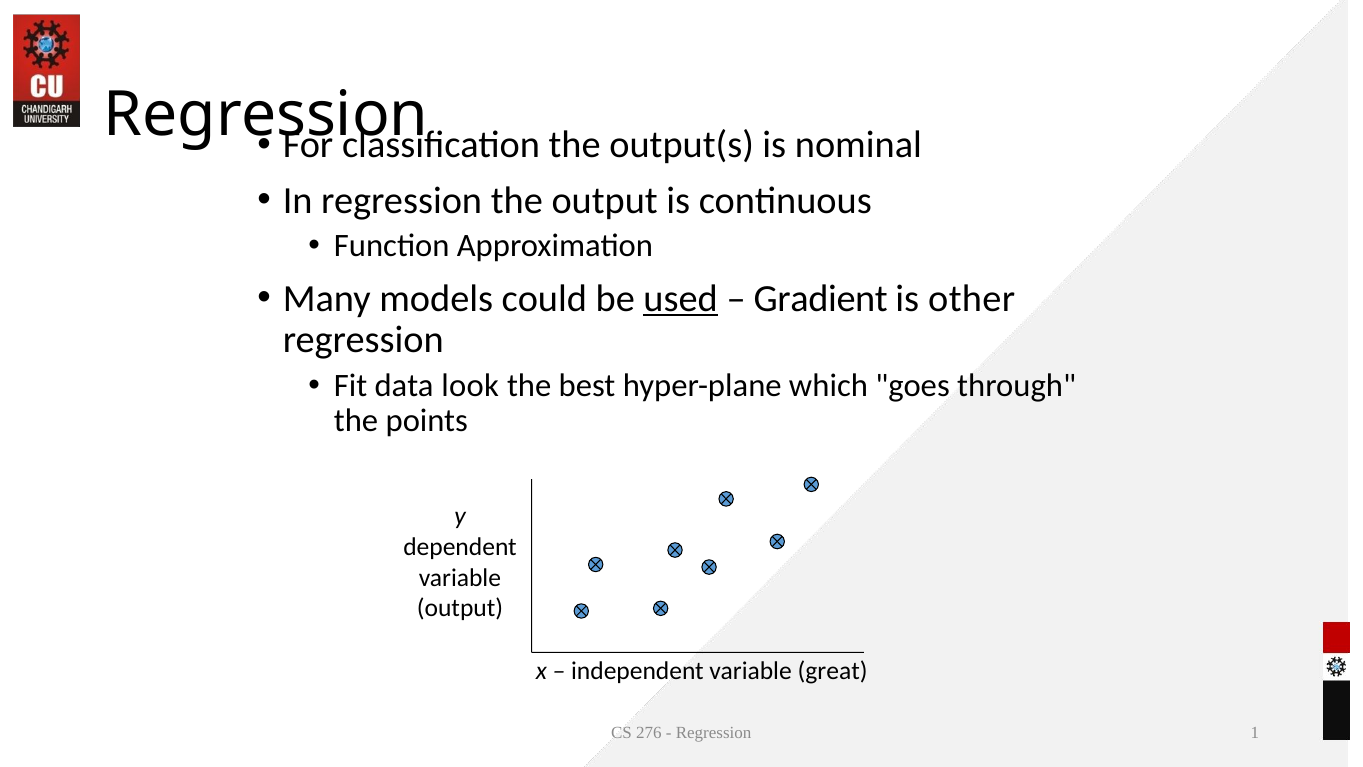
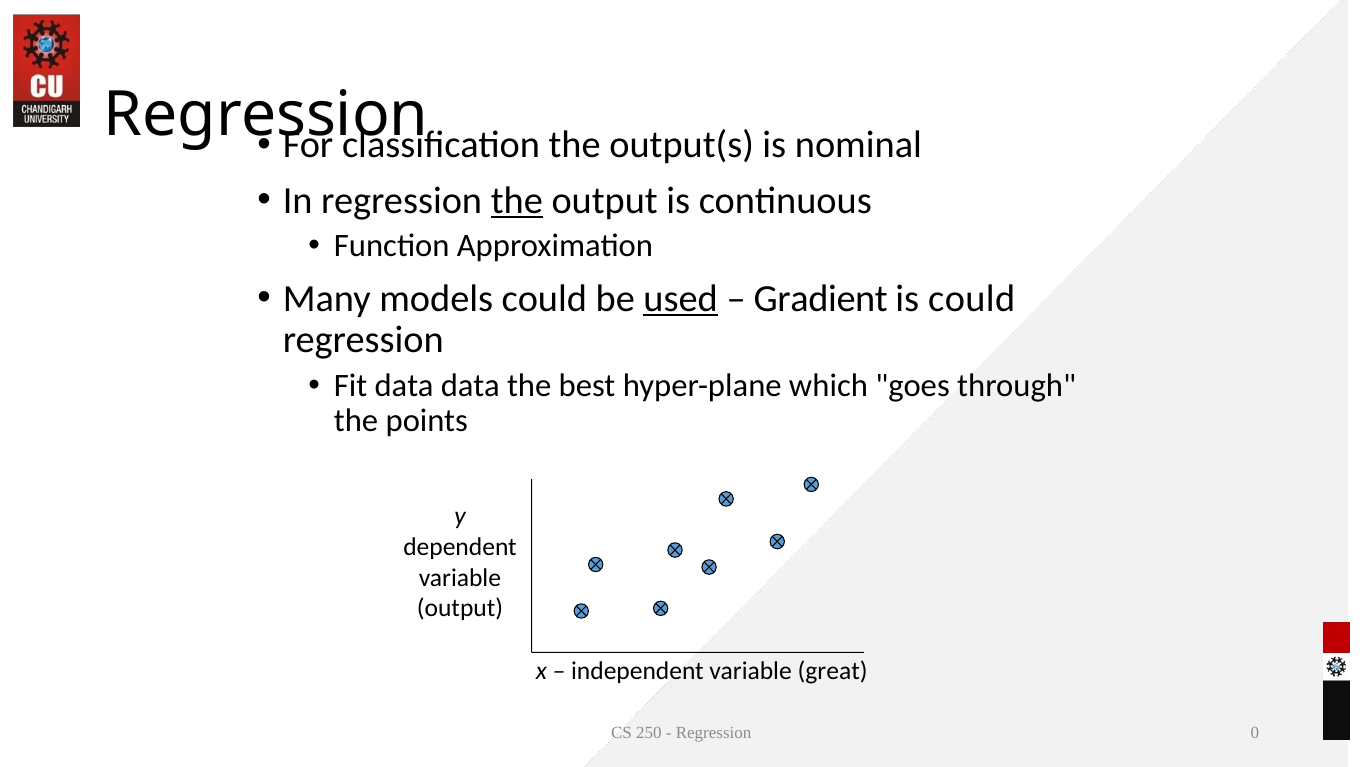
the at (517, 201) underline: none -> present
is other: other -> could
data look: look -> data
276: 276 -> 250
1: 1 -> 0
